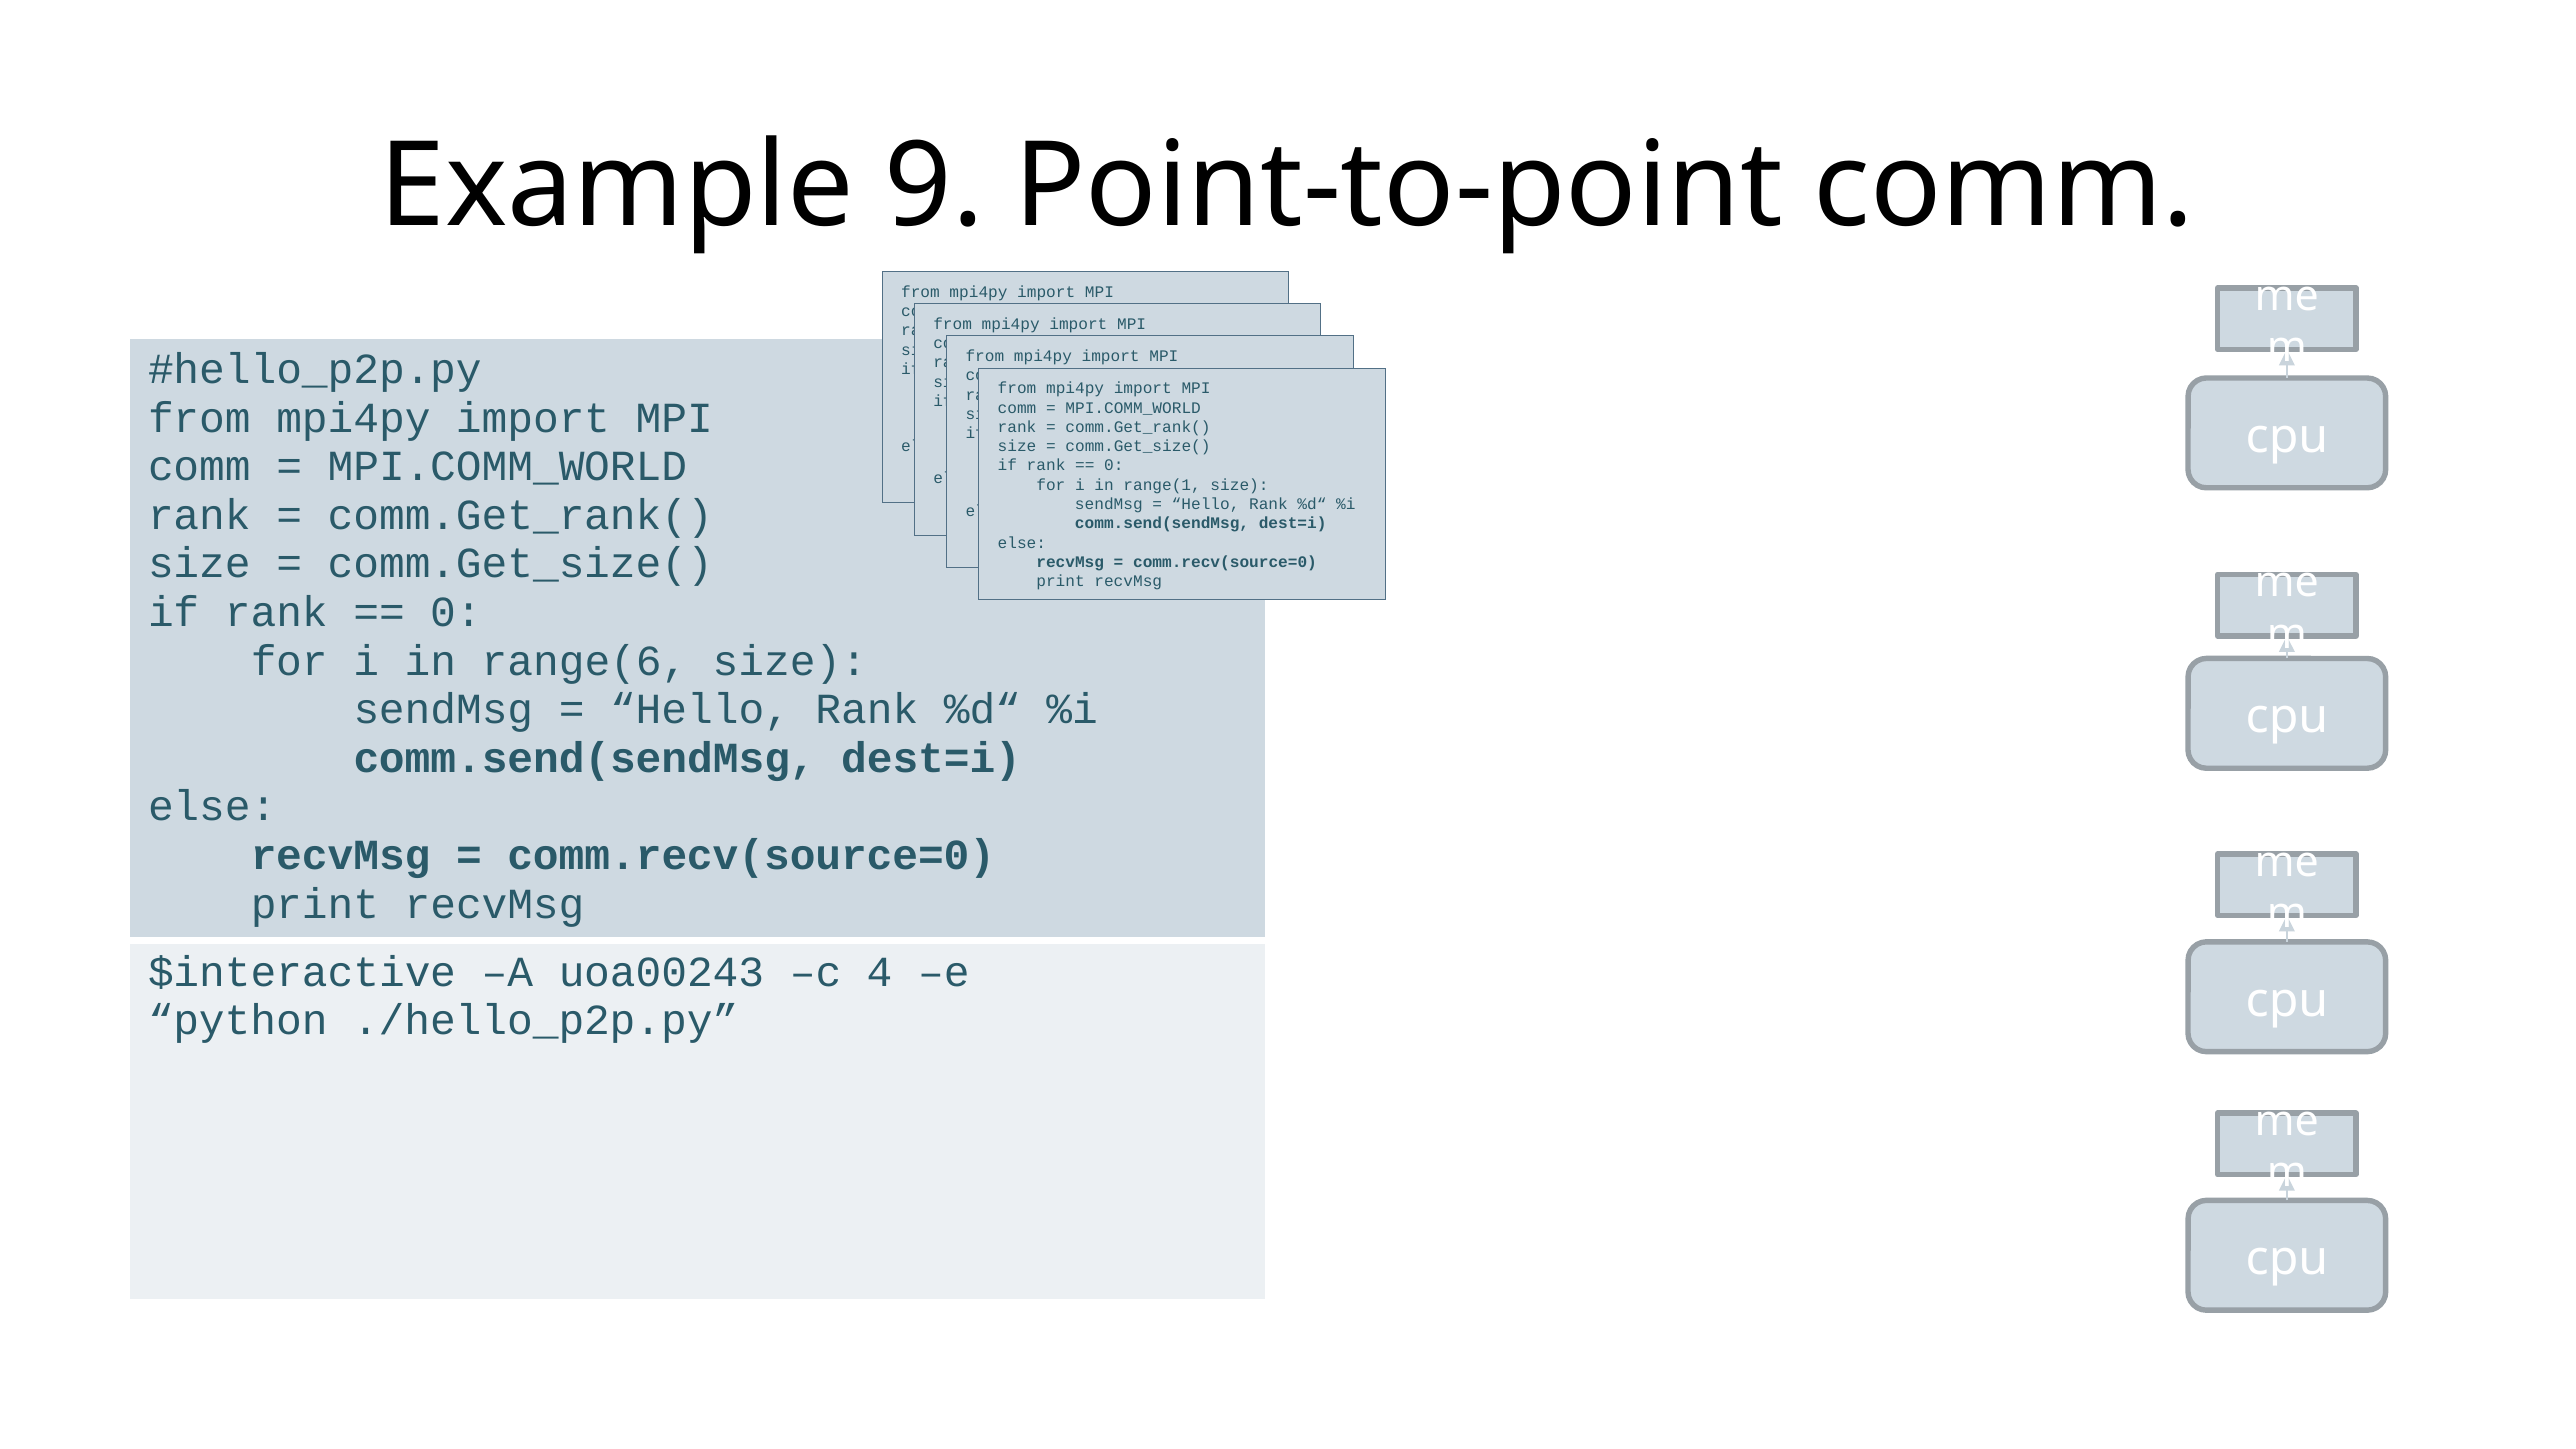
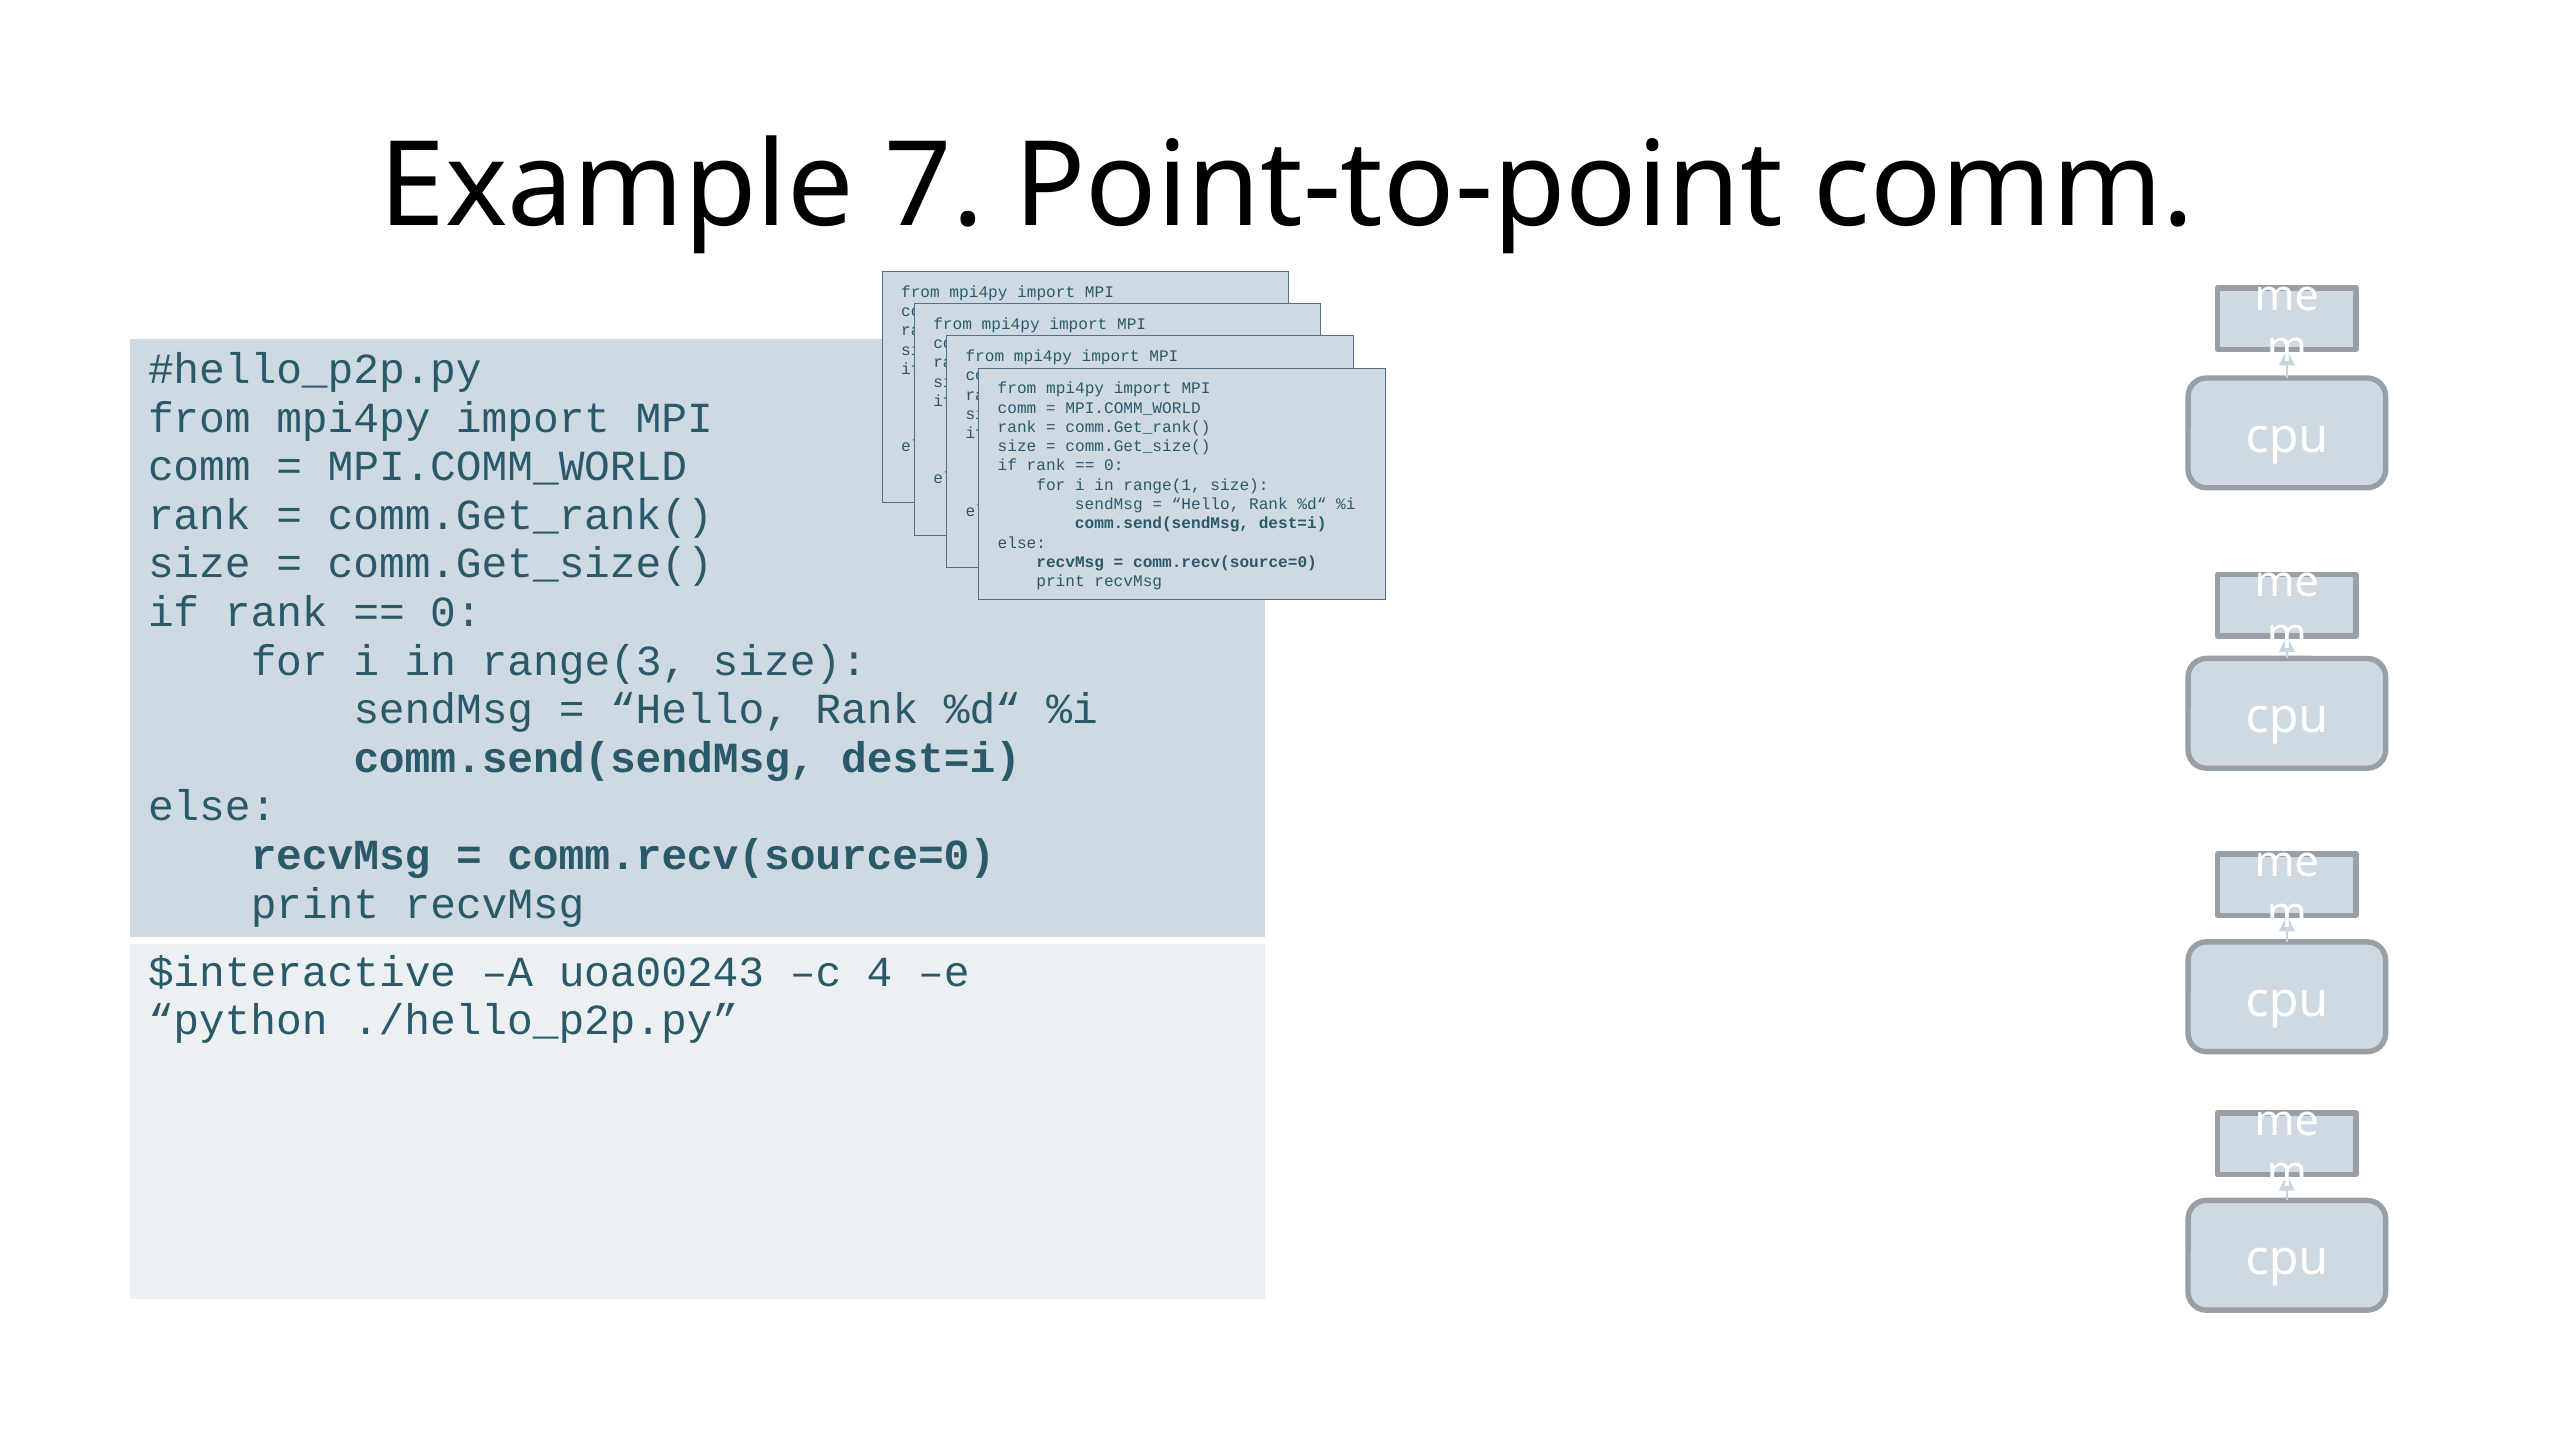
9: 9 -> 7
range(6: range(6 -> range(3
